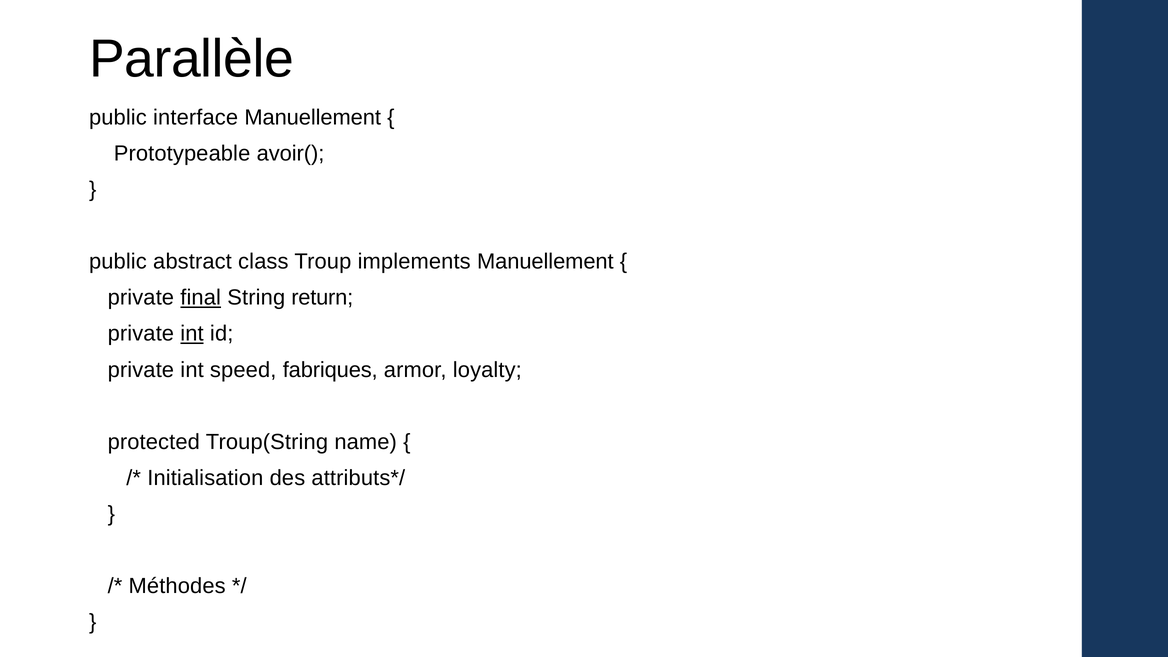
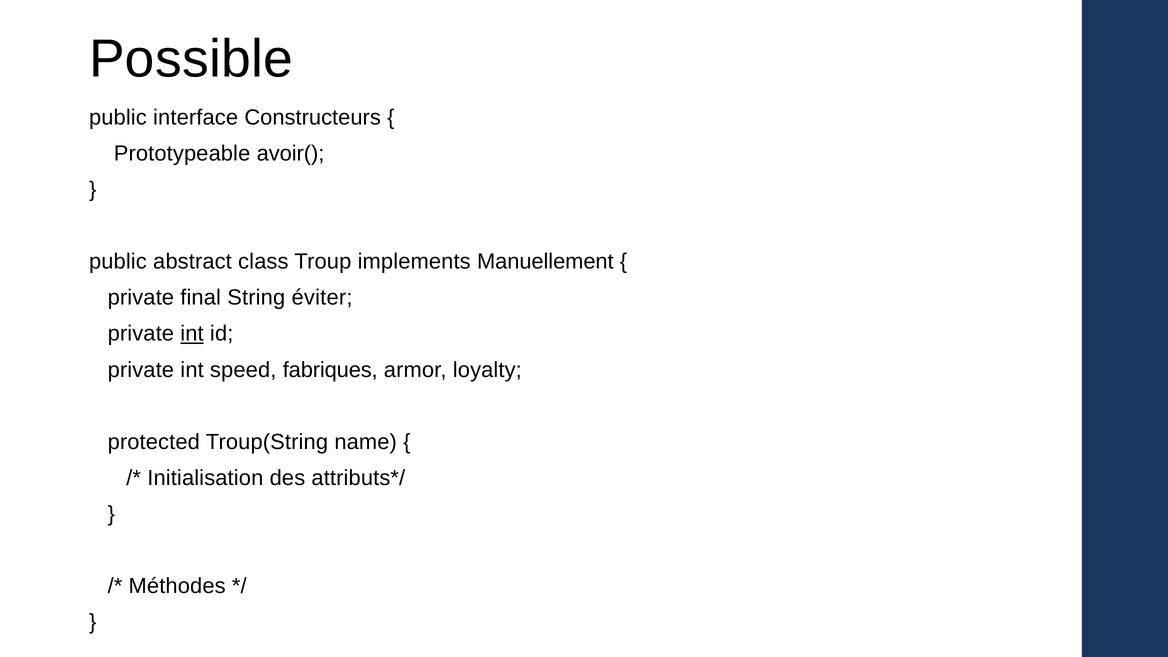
Parallèle: Parallèle -> Possible
interface Manuellement: Manuellement -> Constructeurs
final underline: present -> none
return: return -> éviter
